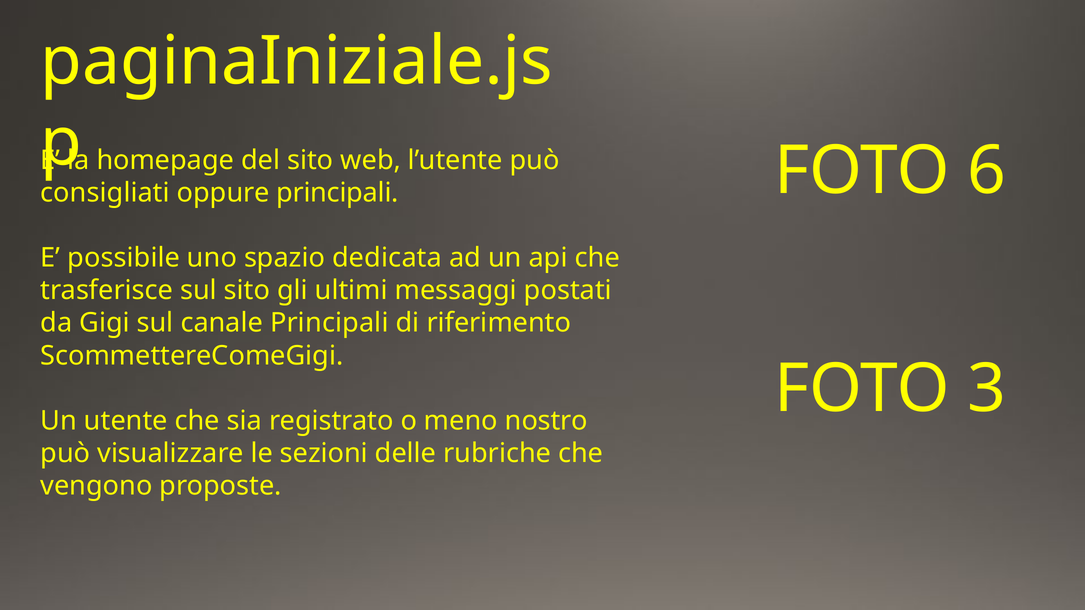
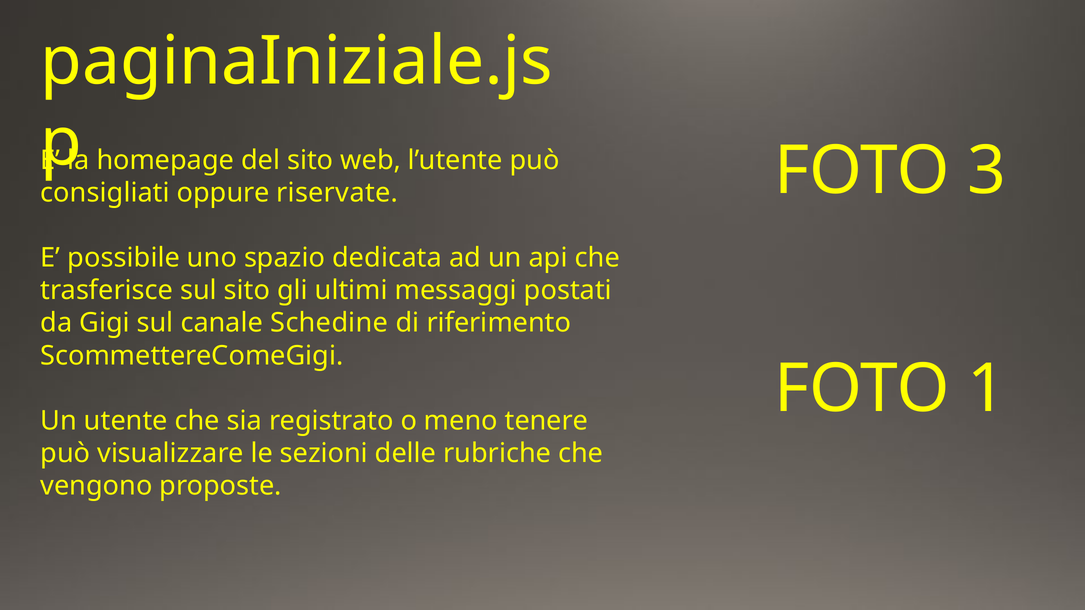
6: 6 -> 3
oppure principali: principali -> riservate
canale Principali: Principali -> Schedine
3: 3 -> 1
nostro: nostro -> tenere
